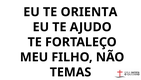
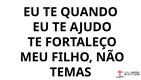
ORIENTA: ORIENTA -> QUANDO
